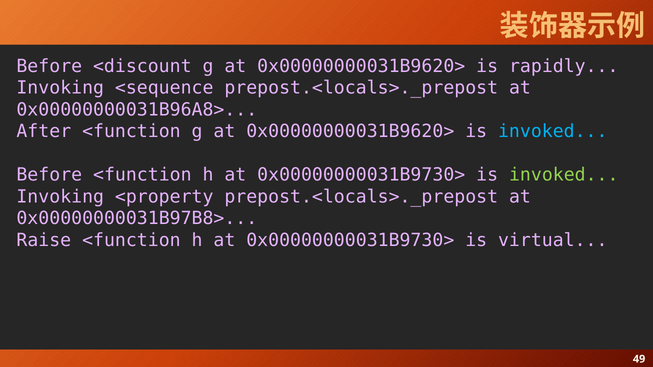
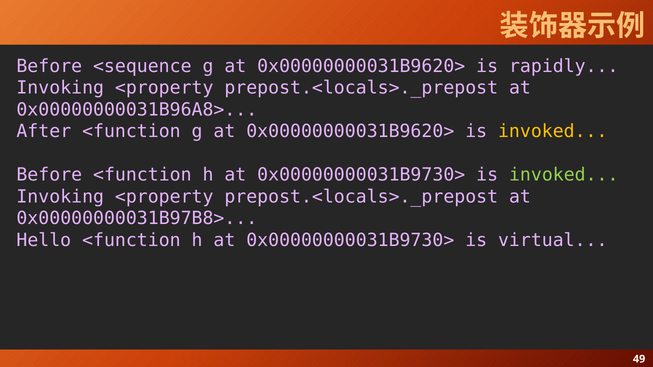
<discount: <discount -> <sequence
<sequence at (164, 88): <sequence -> <property
invoked at (553, 131) colour: light blue -> yellow
Raise: Raise -> Hello
